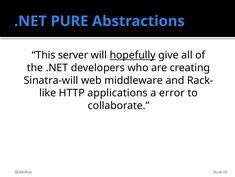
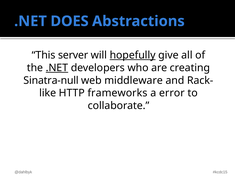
PURE: PURE -> DOES
.NET at (57, 68) underline: none -> present
Sinatra-will: Sinatra-will -> Sinatra-null
applications: applications -> frameworks
